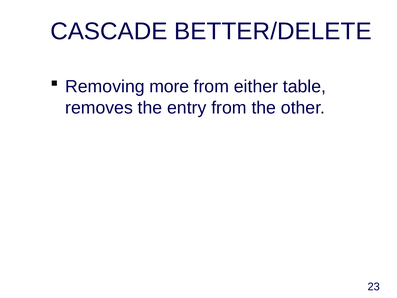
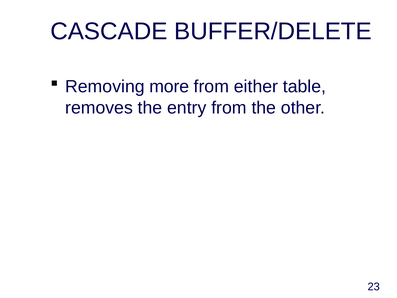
BETTER/DELETE: BETTER/DELETE -> BUFFER/DELETE
